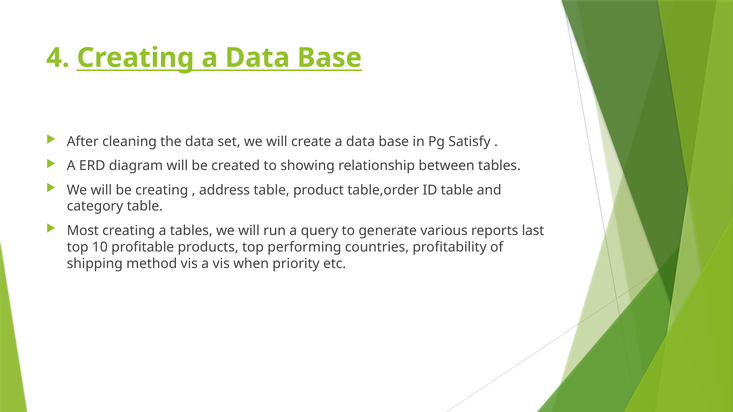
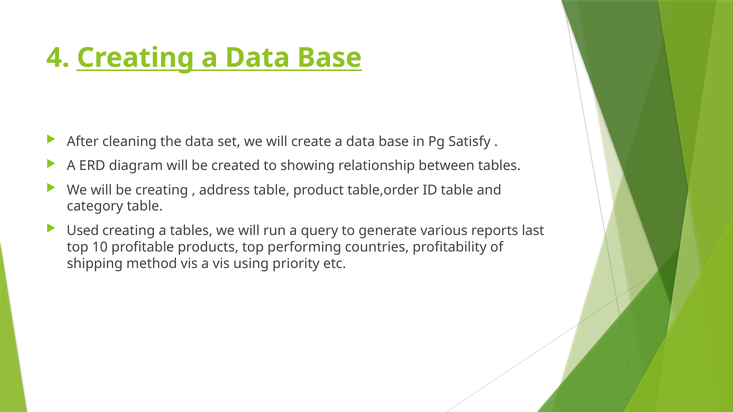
Most: Most -> Used
when: when -> using
